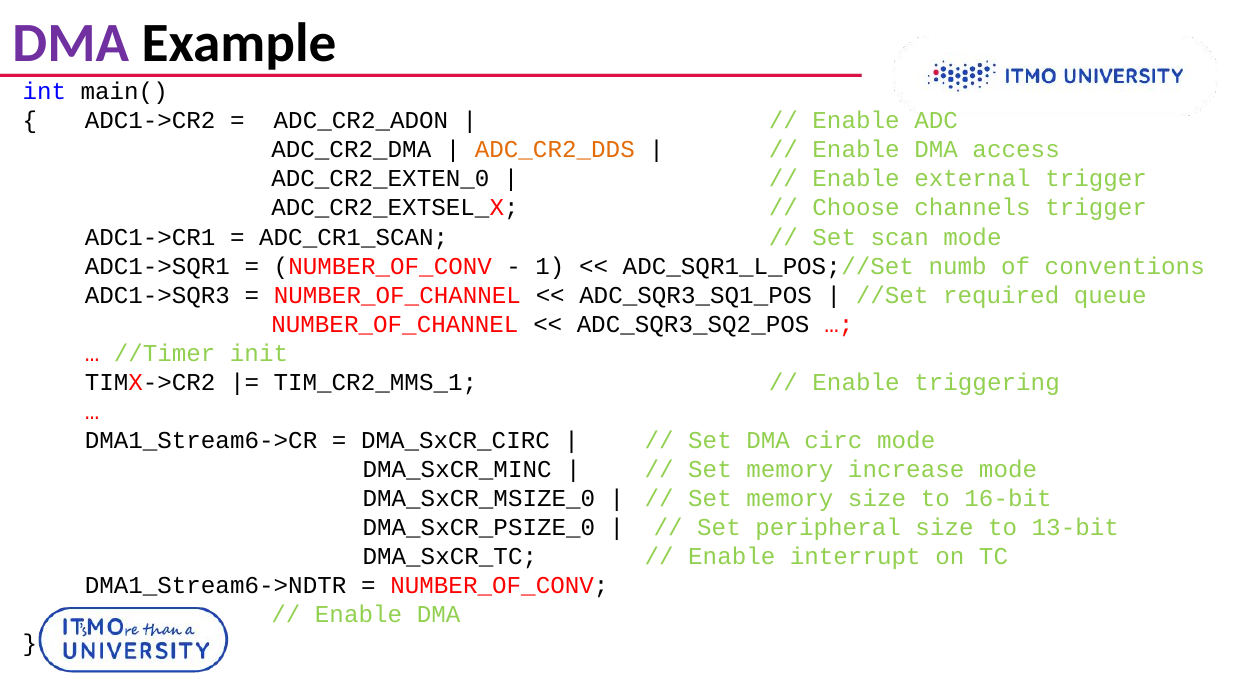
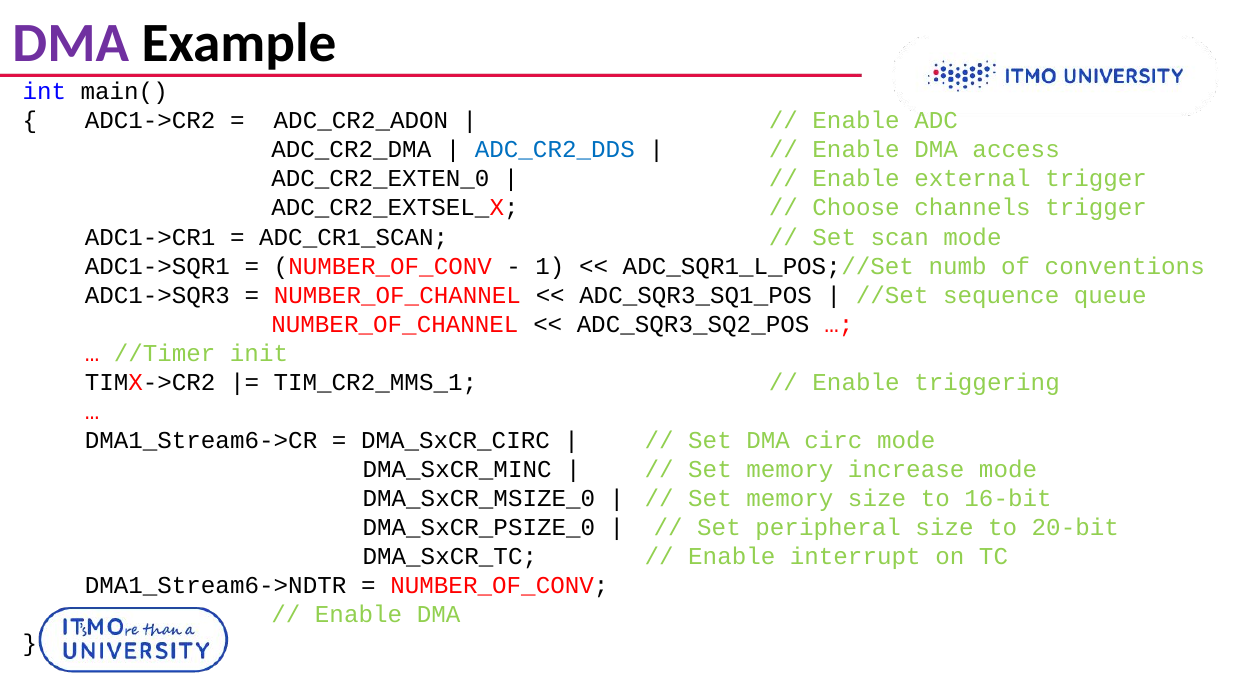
ADC_CR2_DDS colour: orange -> blue
required: required -> sequence
13-bit: 13-bit -> 20-bit
